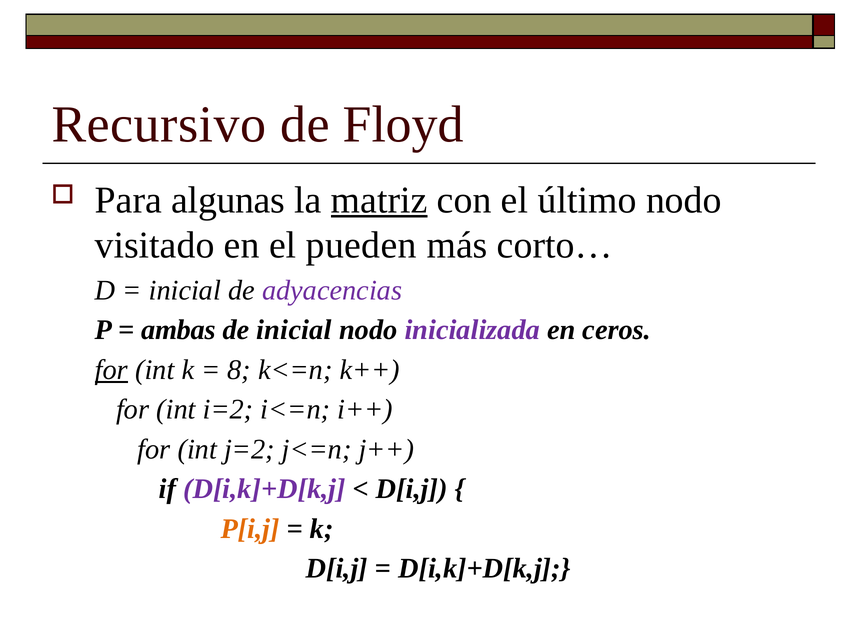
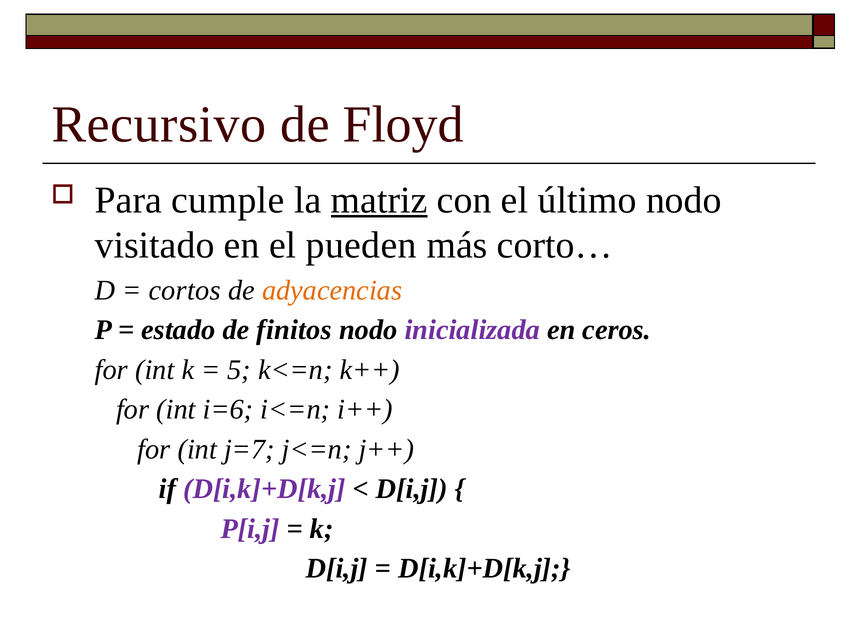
algunas: algunas -> cumple
inicial at (185, 290): inicial -> cortos
adyacencias colour: purple -> orange
ambas: ambas -> estado
de inicial: inicial -> finitos
for at (111, 369) underline: present -> none
8: 8 -> 5
i=2: i=2 -> i=6
j=2: j=2 -> j=7
P[i,j colour: orange -> purple
